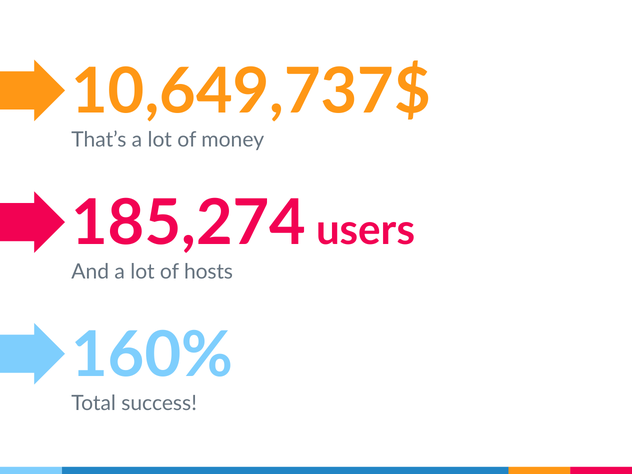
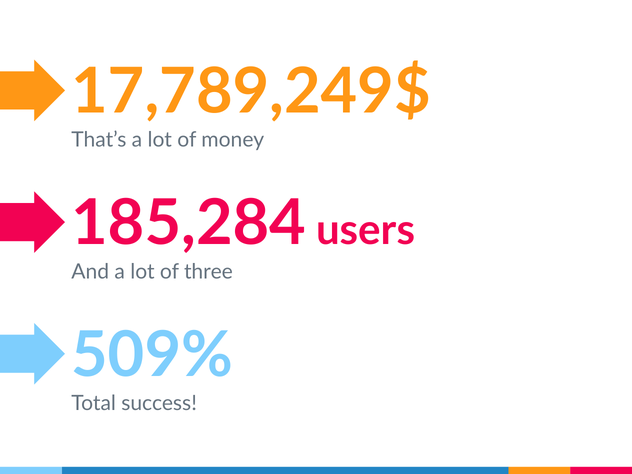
10,649,737$: 10,649,737$ -> 17,789,249$
185,274: 185,274 -> 185,284
hosts: hosts -> three
160%: 160% -> 509%
